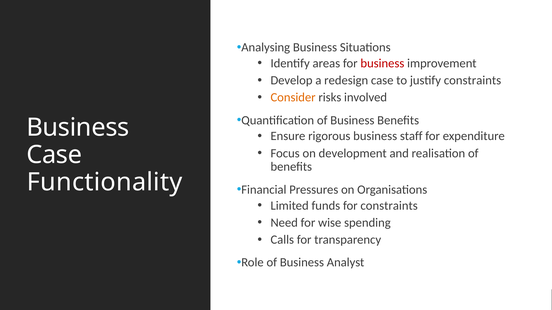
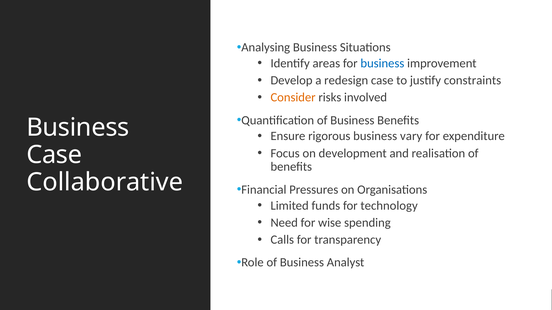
business at (382, 63) colour: red -> blue
staff: staff -> vary
Functionality: Functionality -> Collaborative
for constraints: constraints -> technology
